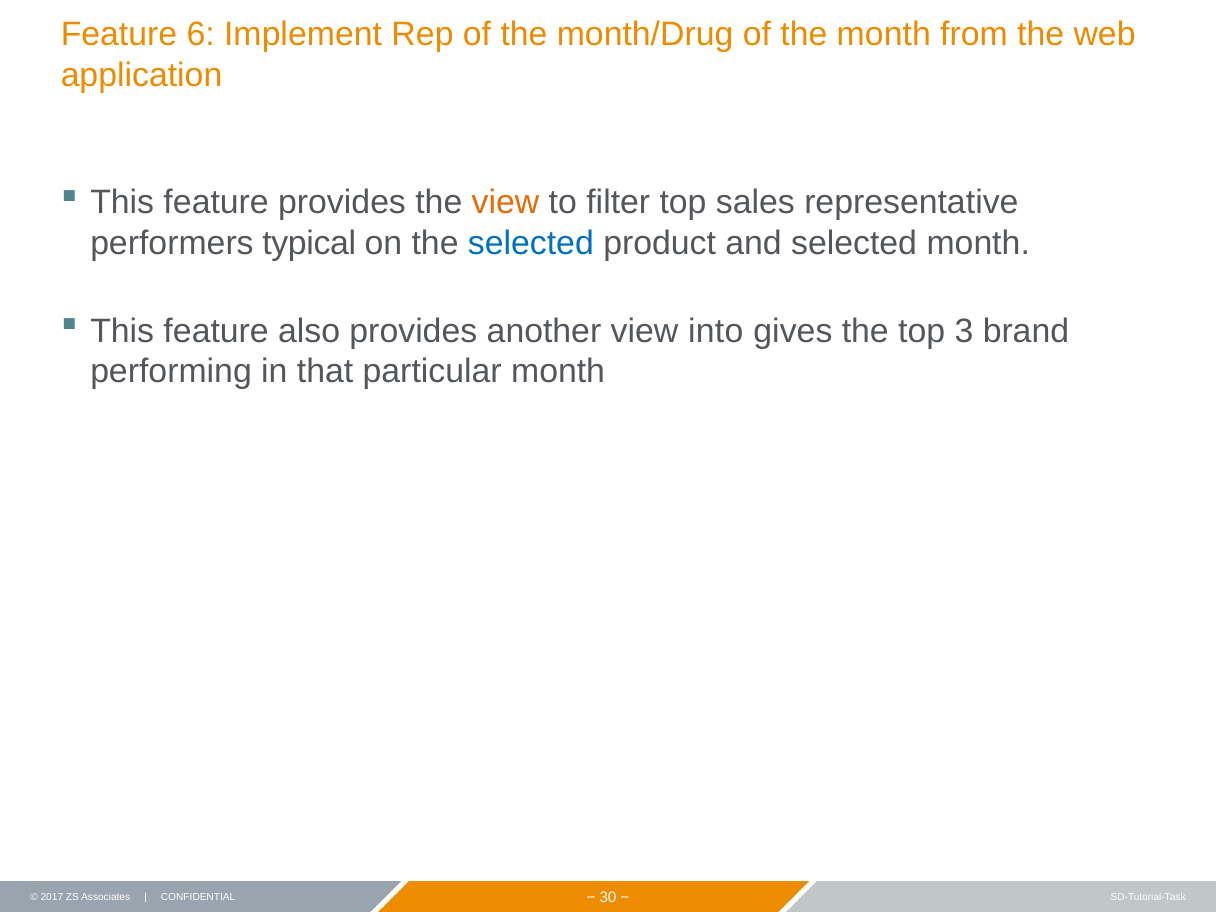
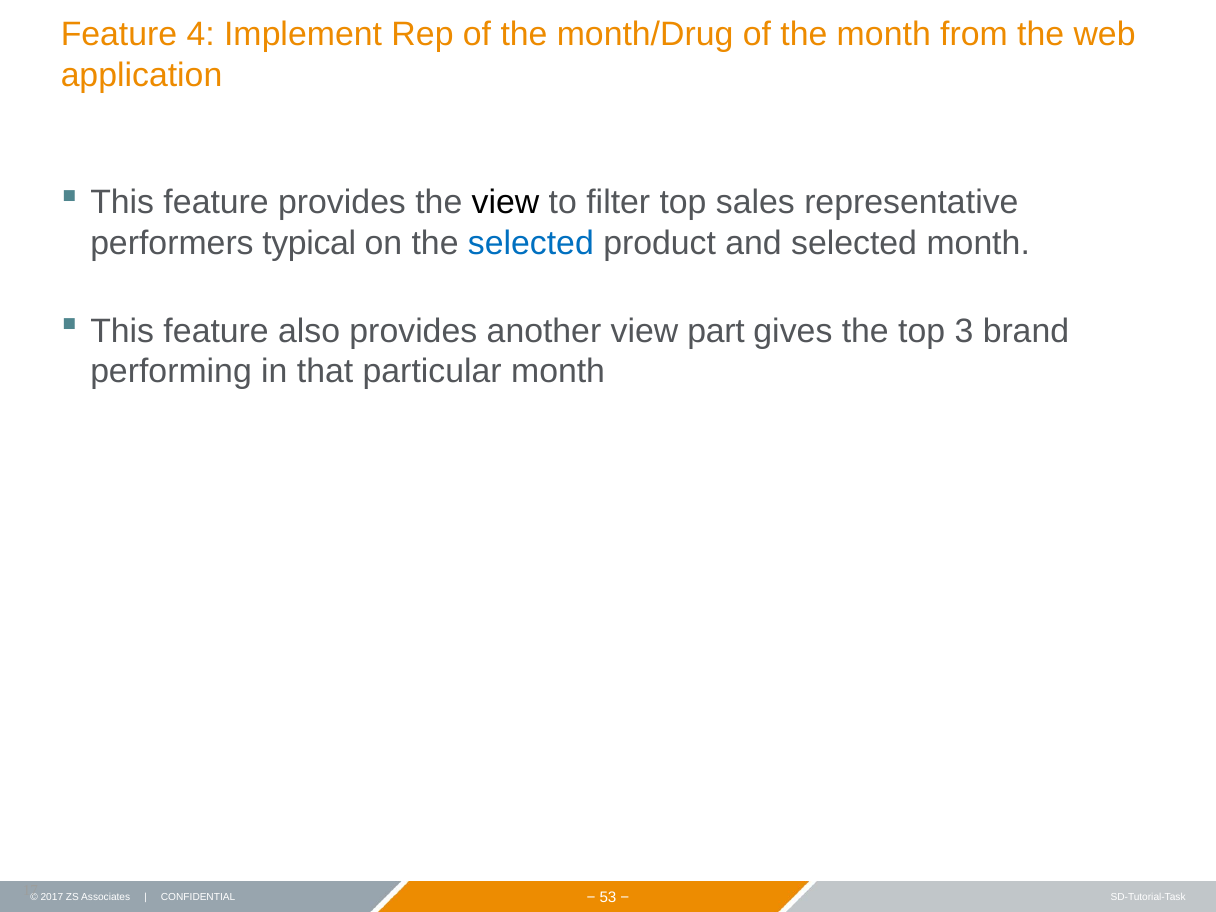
6: 6 -> 4
view at (505, 203) colour: orange -> black
into: into -> part
30: 30 -> 53
